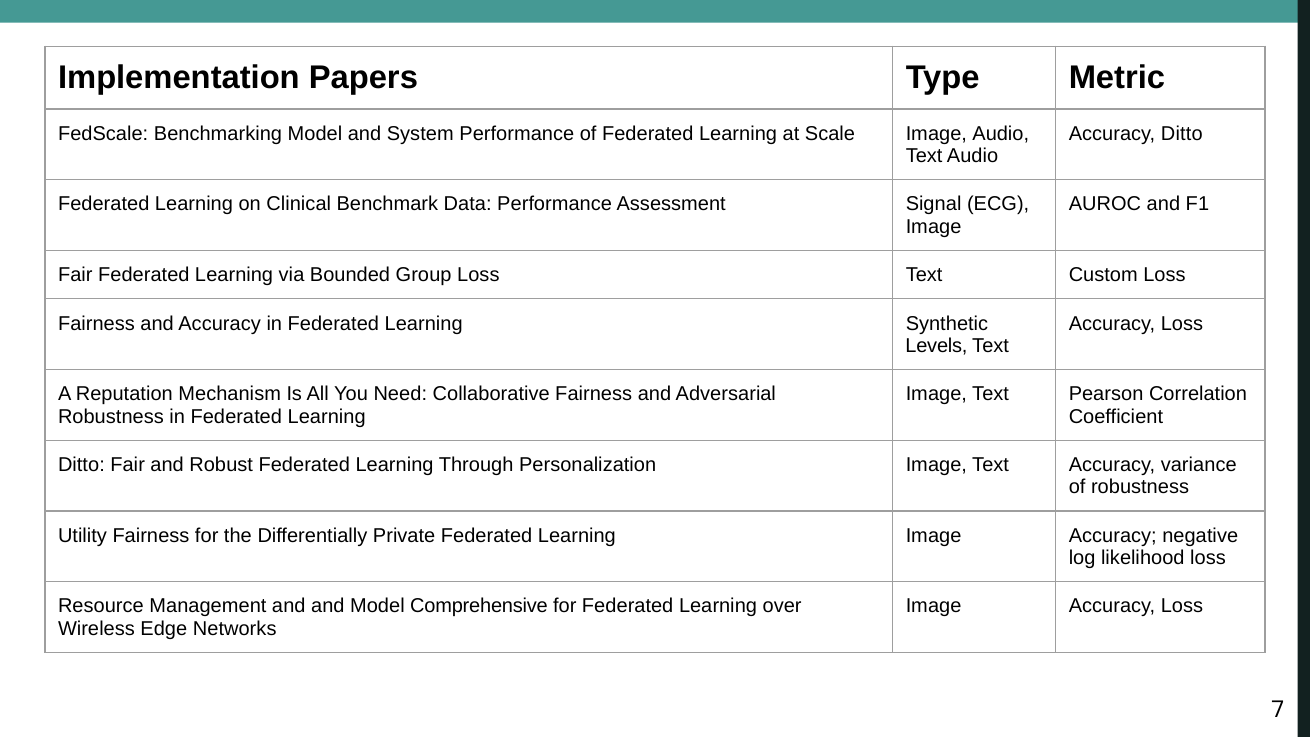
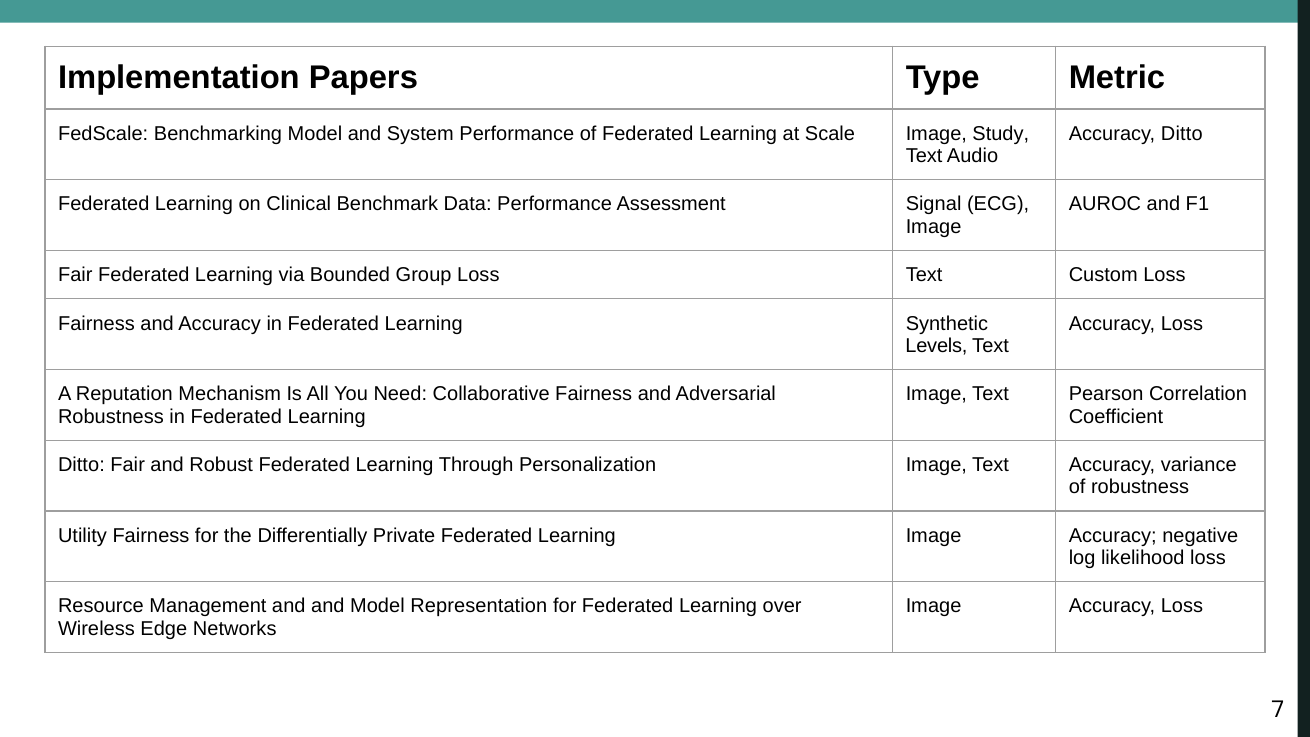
Image Audio: Audio -> Study
Comprehensive: Comprehensive -> Representation
